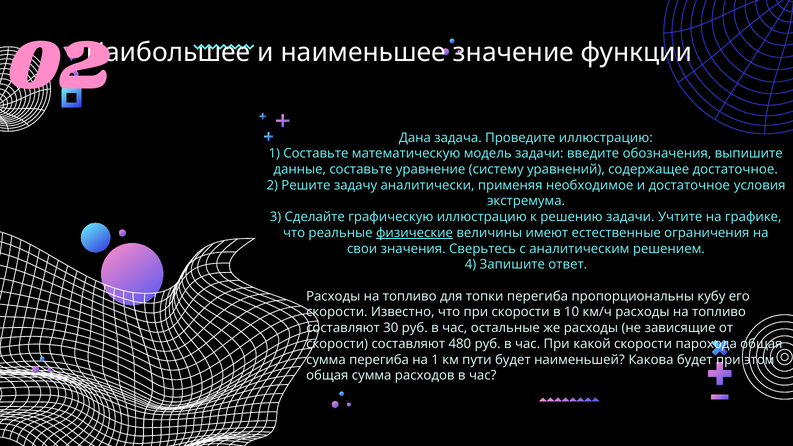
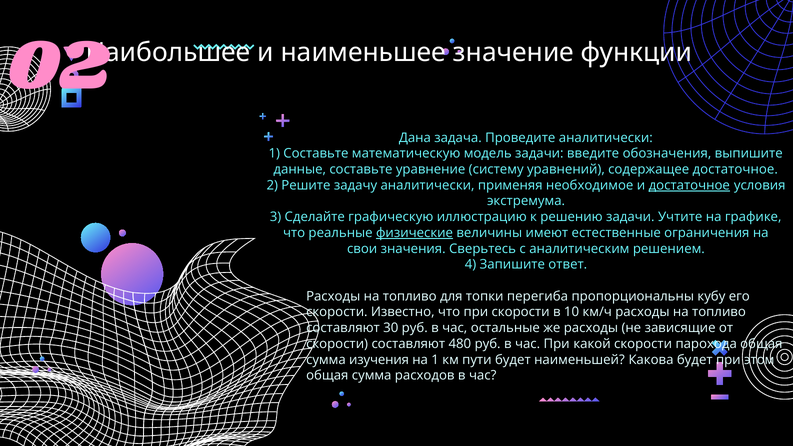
Проведите иллюстрацию: иллюстрацию -> аналитически
достаточное at (689, 185) underline: none -> present
сумма перегиба: перегиба -> изучения
